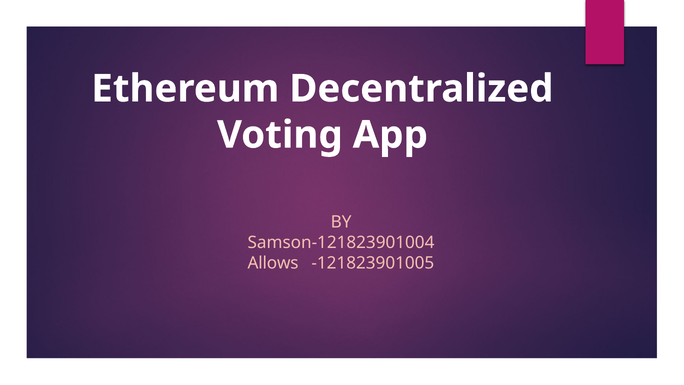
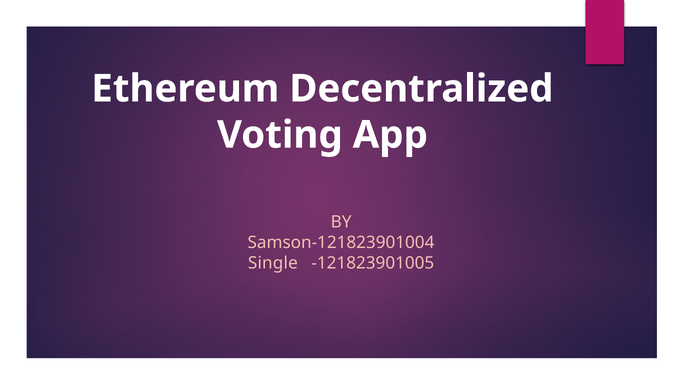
Allows: Allows -> Single
